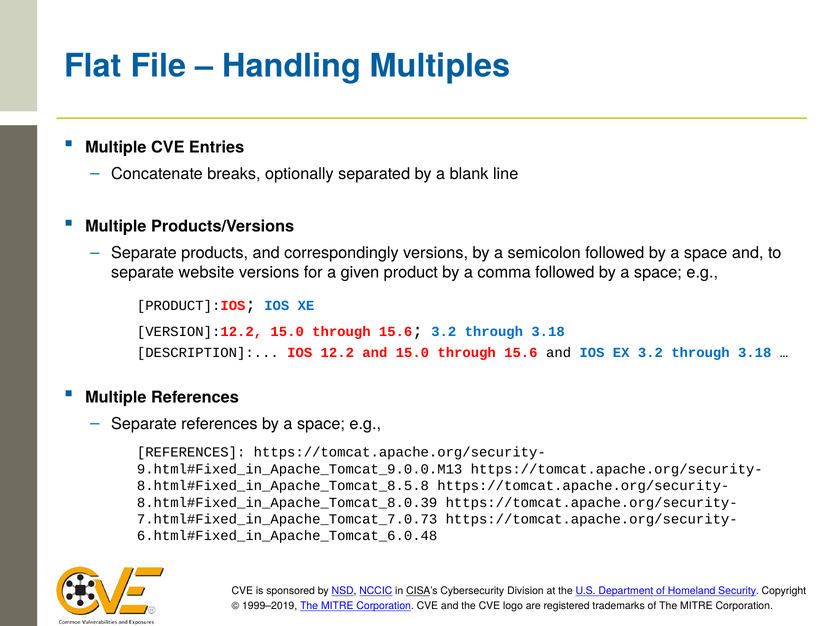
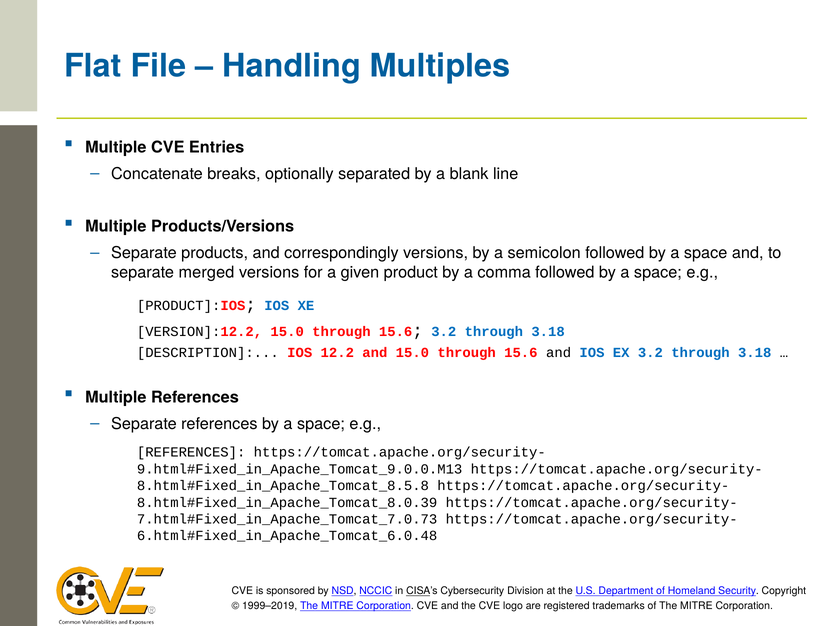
website: website -> merged
